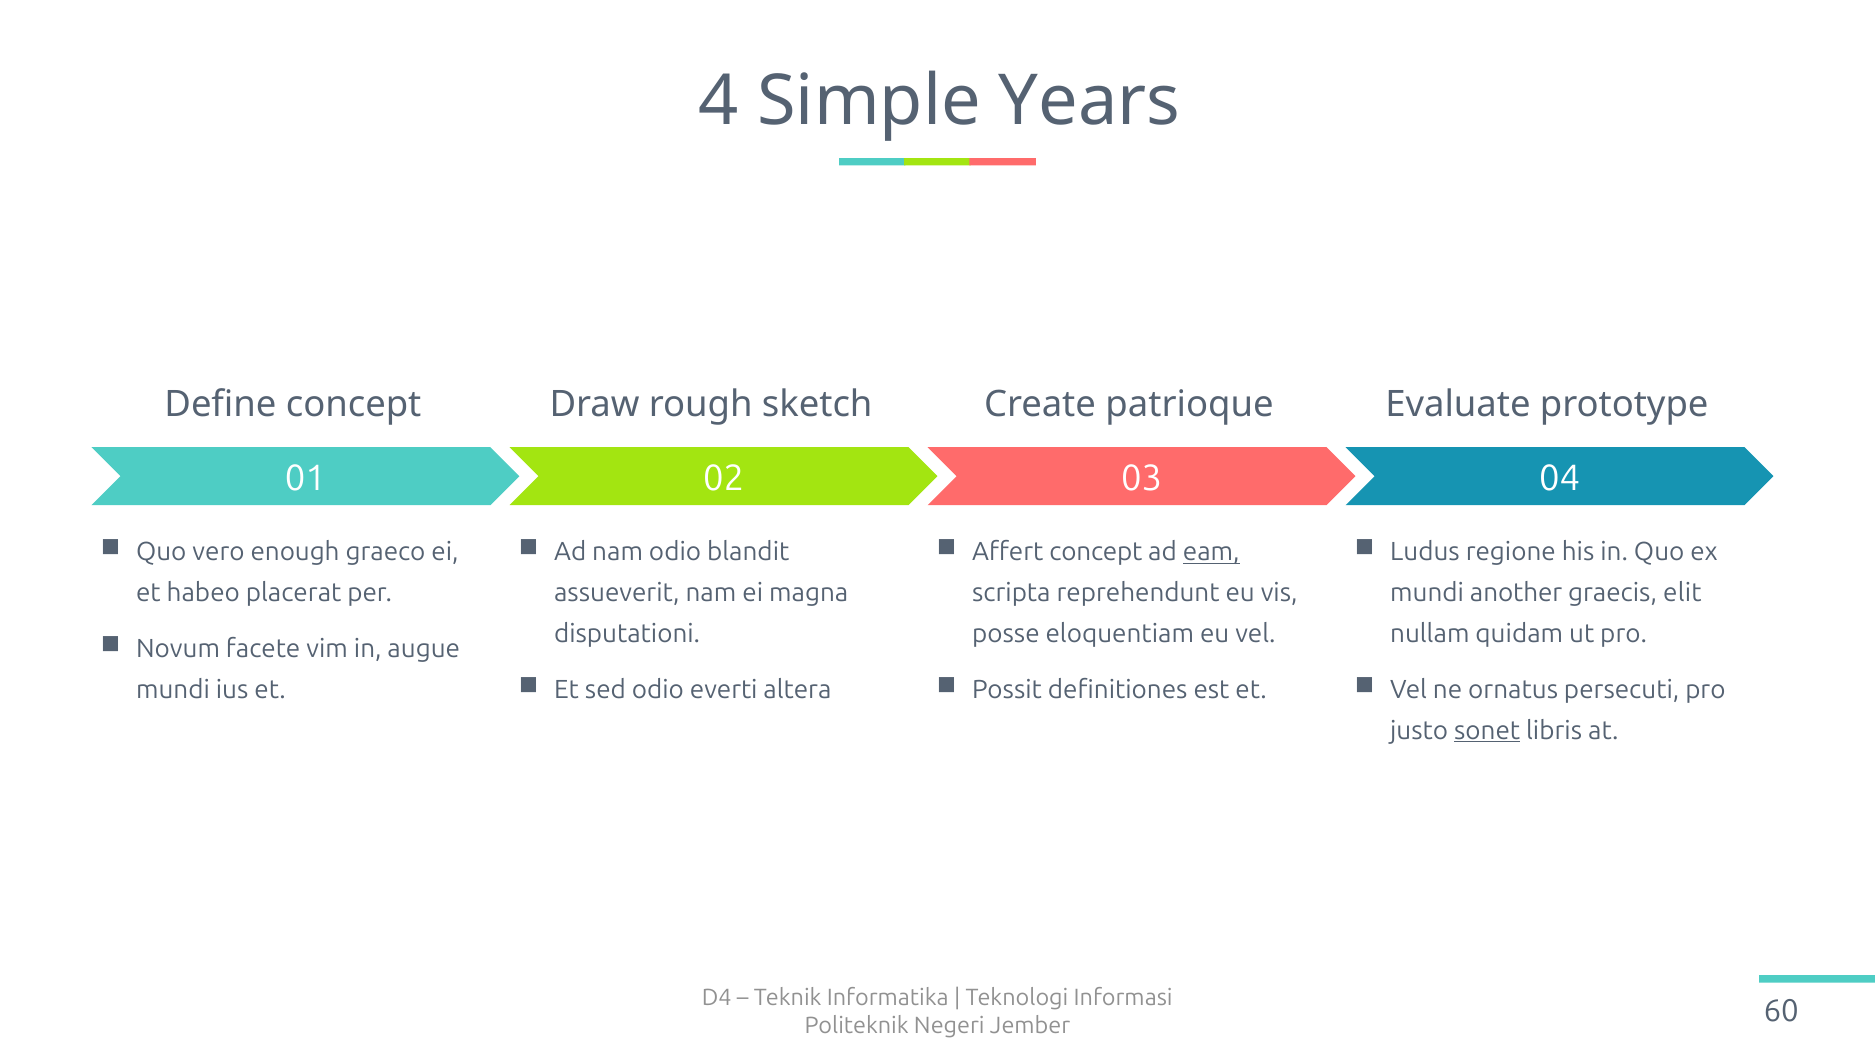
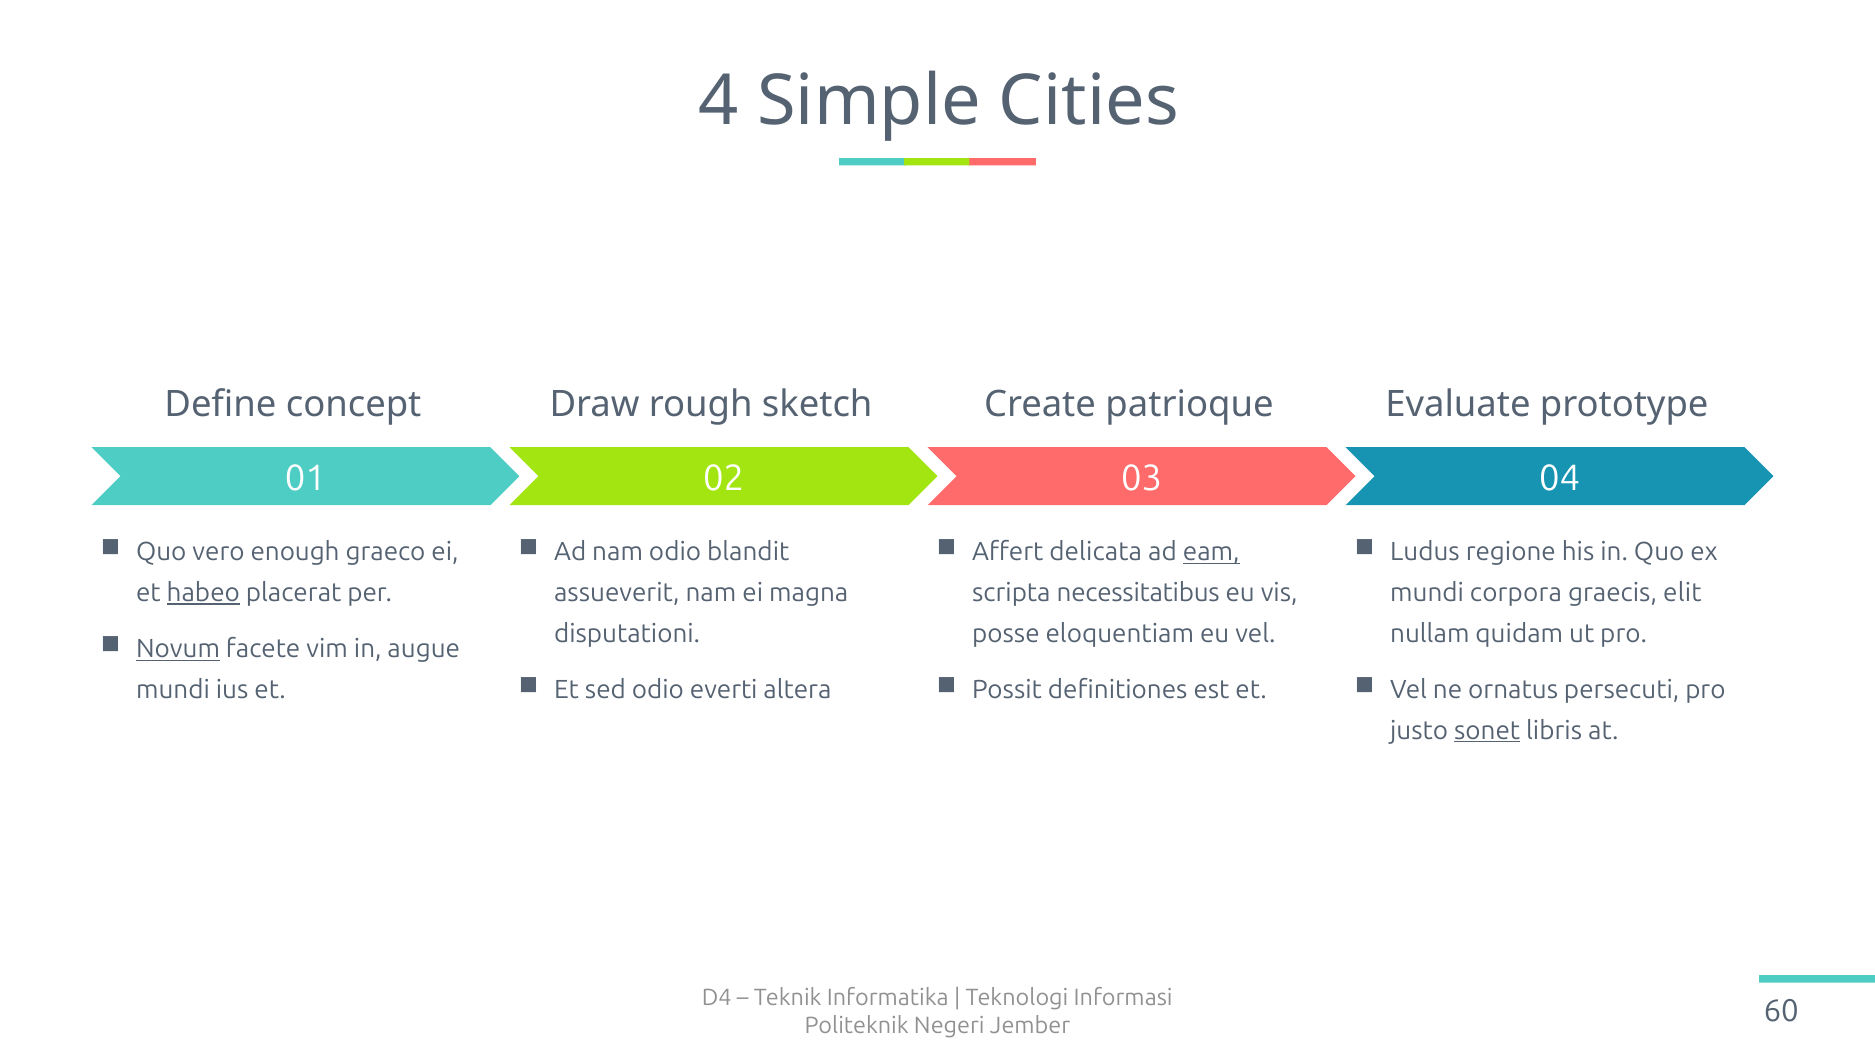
Years: Years -> Cities
Affert concept: concept -> delicata
reprehendunt: reprehendunt -> necessitatibus
another: another -> corpora
habeo underline: none -> present
Novum underline: none -> present
